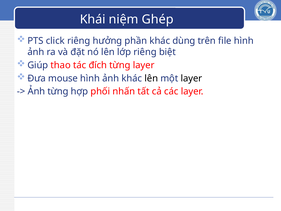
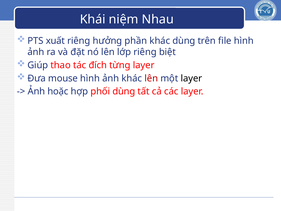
Ghép: Ghép -> Nhau
click: click -> xuất
lên at (151, 78) colour: black -> red
Ảnh từng: từng -> hoặc
phối nhấn: nhấn -> dùng
